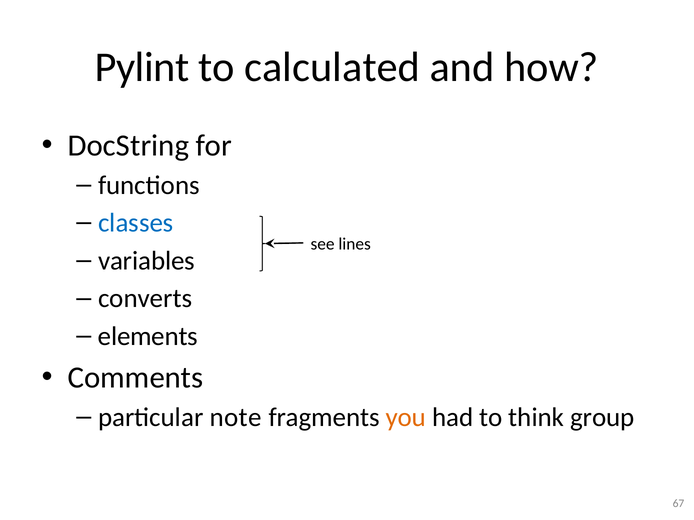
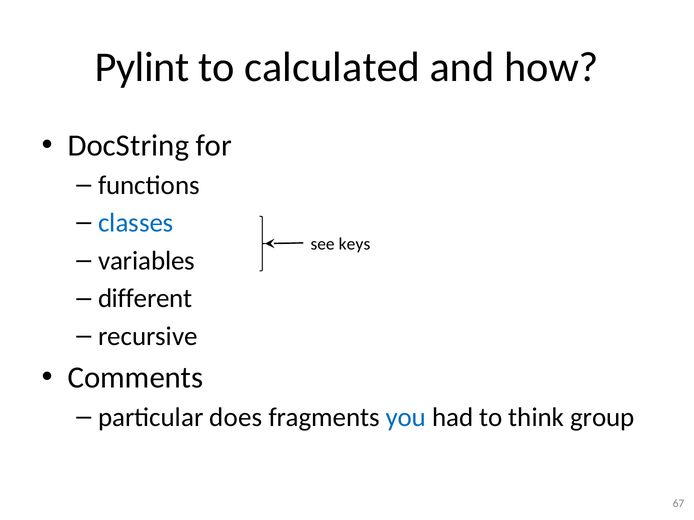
lines: lines -> keys
converts: converts -> different
elements: elements -> recursive
note: note -> does
you colour: orange -> blue
